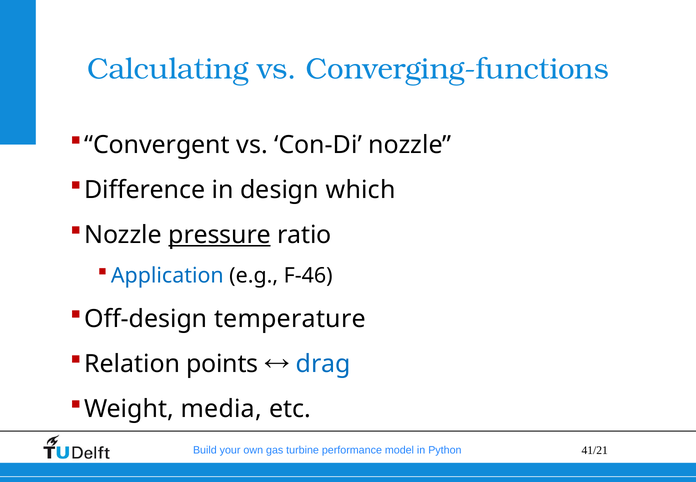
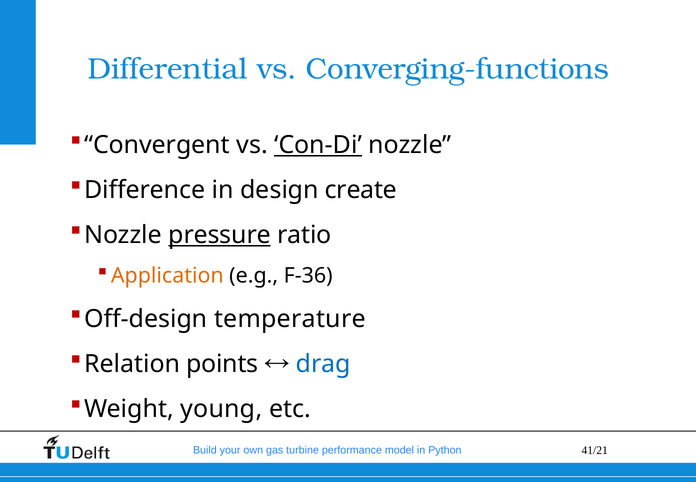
Calculating: Calculating -> Differential
Con-Di underline: none -> present
which: which -> create
Application colour: blue -> orange
F-46: F-46 -> F-36
media: media -> young
